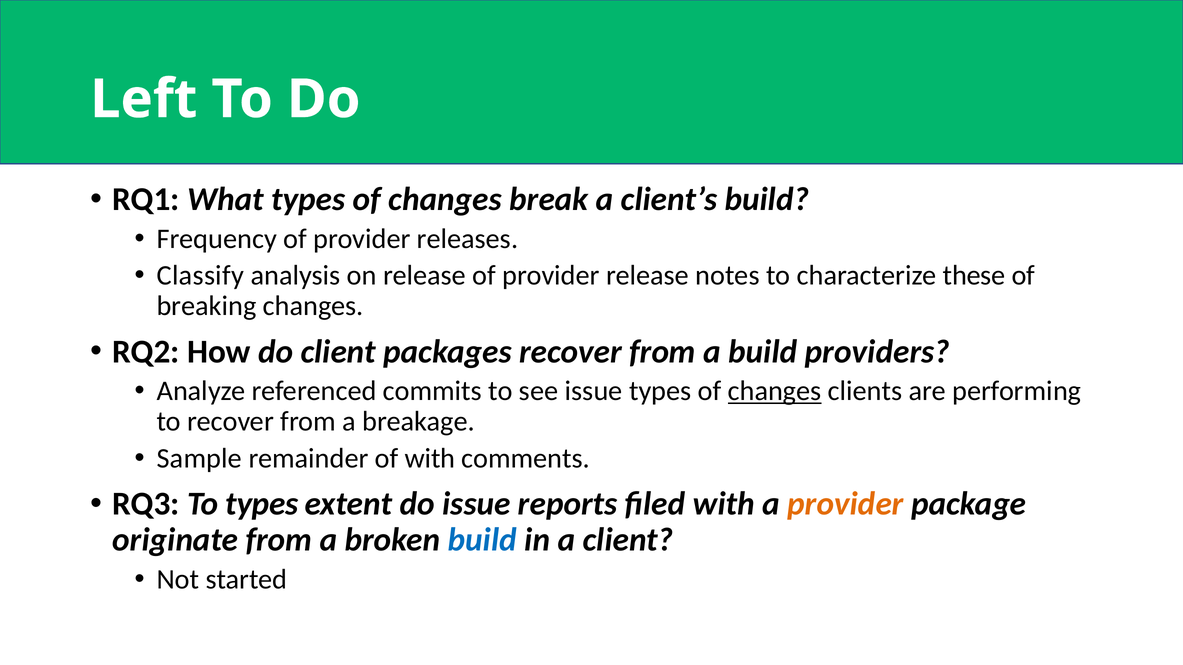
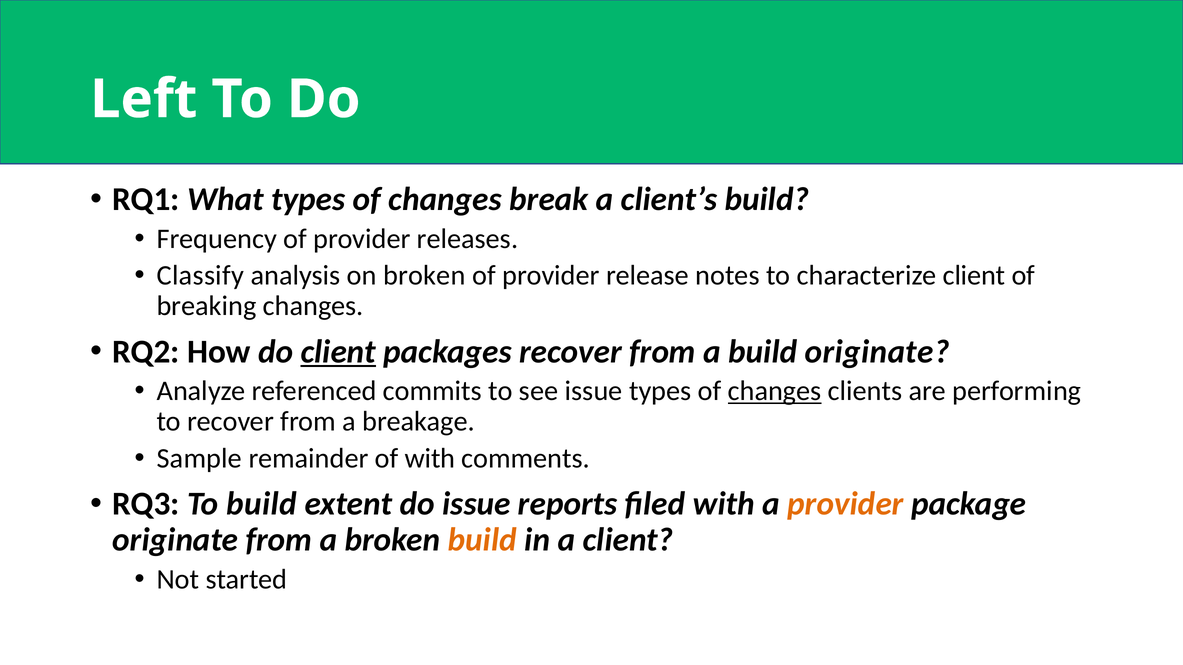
on release: release -> broken
characterize these: these -> client
client at (338, 352) underline: none -> present
build providers: providers -> originate
To types: types -> build
build at (482, 540) colour: blue -> orange
